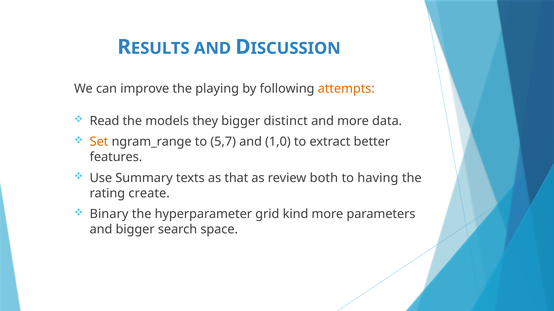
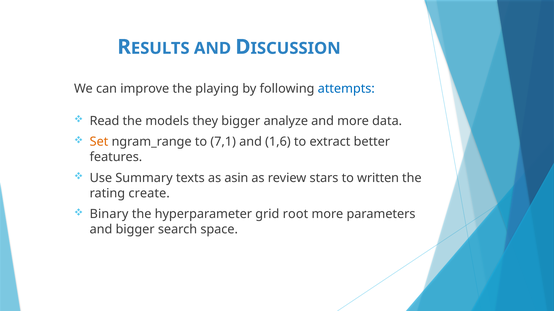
attempts colour: orange -> blue
distinct: distinct -> analyze
5,7: 5,7 -> 7,1
1,0: 1,0 -> 1,6
that: that -> asin
both: both -> stars
having: having -> written
kind: kind -> root
